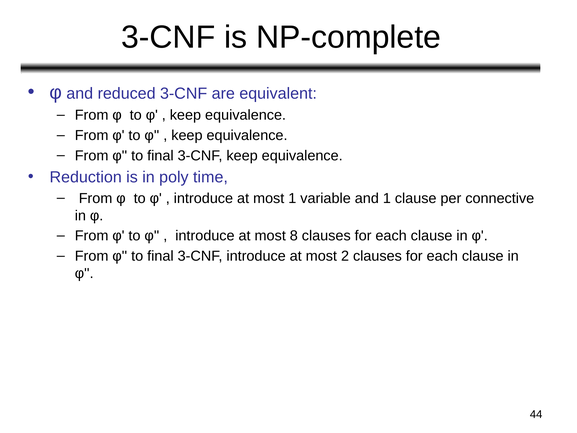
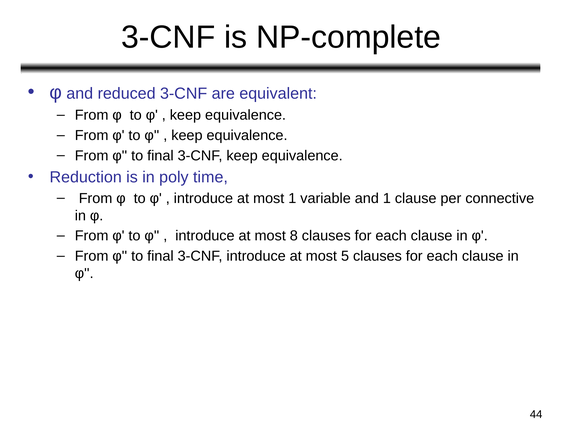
2: 2 -> 5
